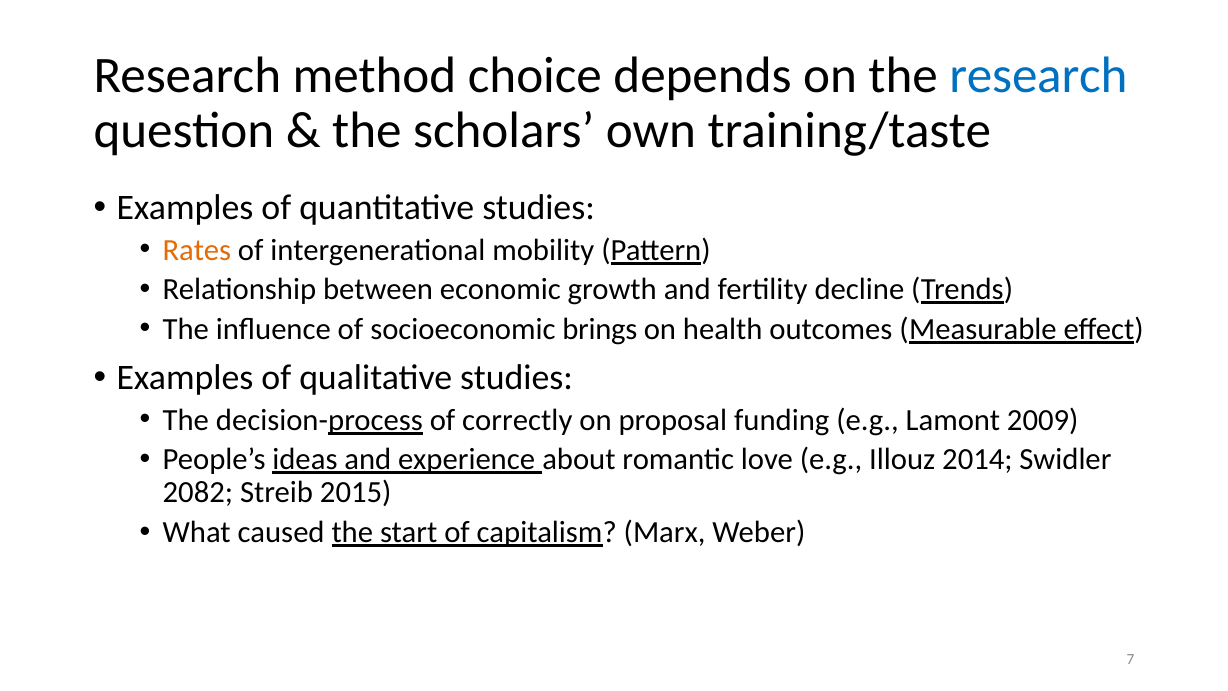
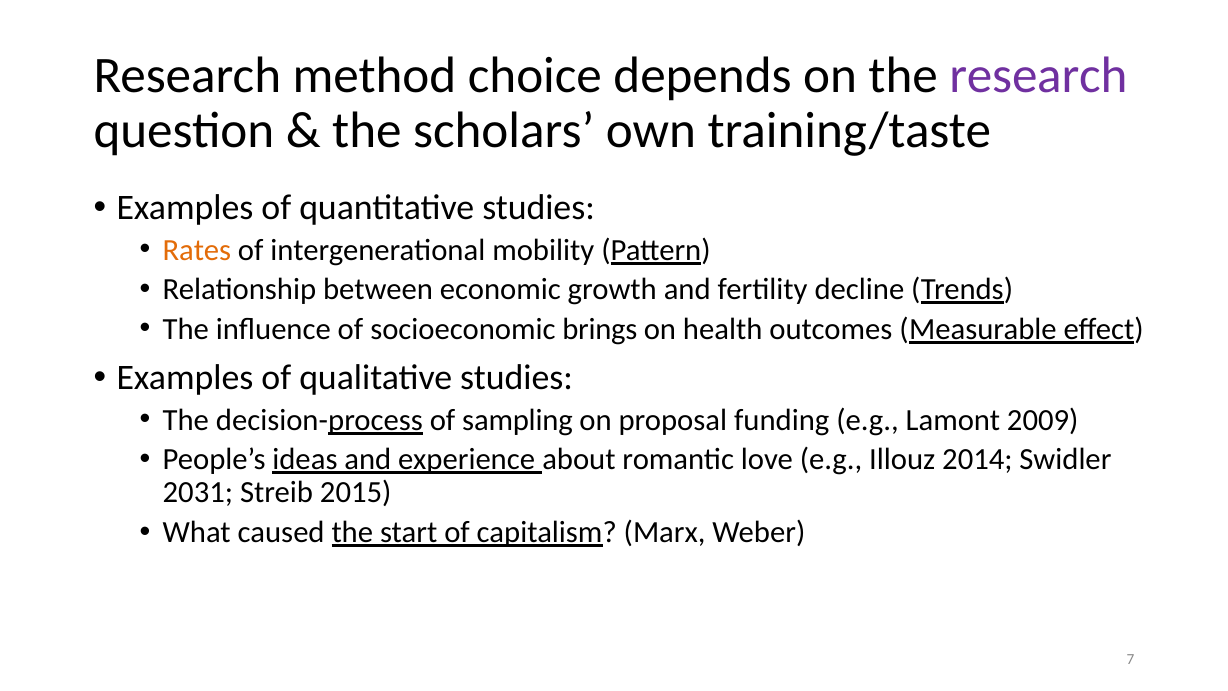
research at (1038, 76) colour: blue -> purple
correctly: correctly -> sampling
2082: 2082 -> 2031
